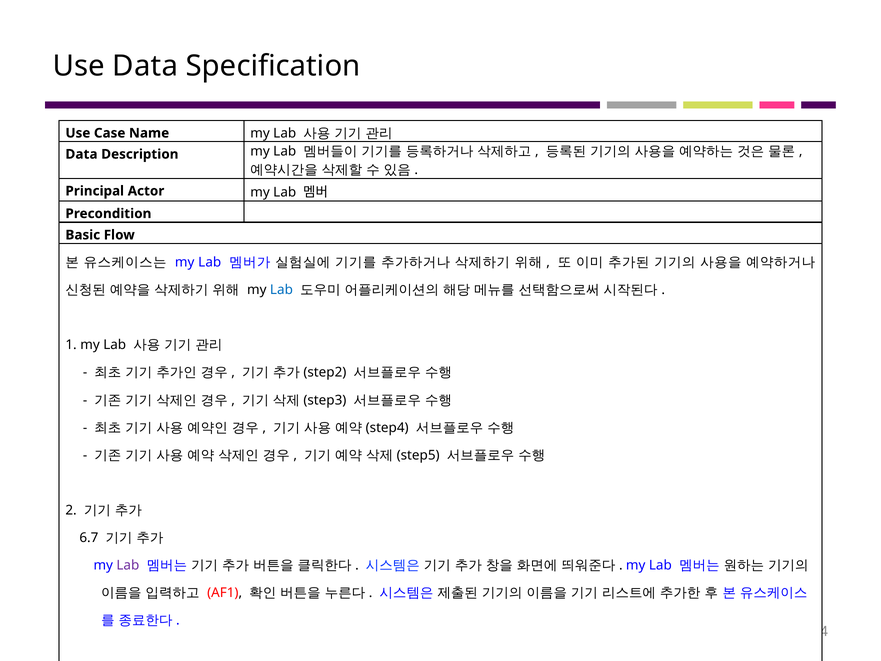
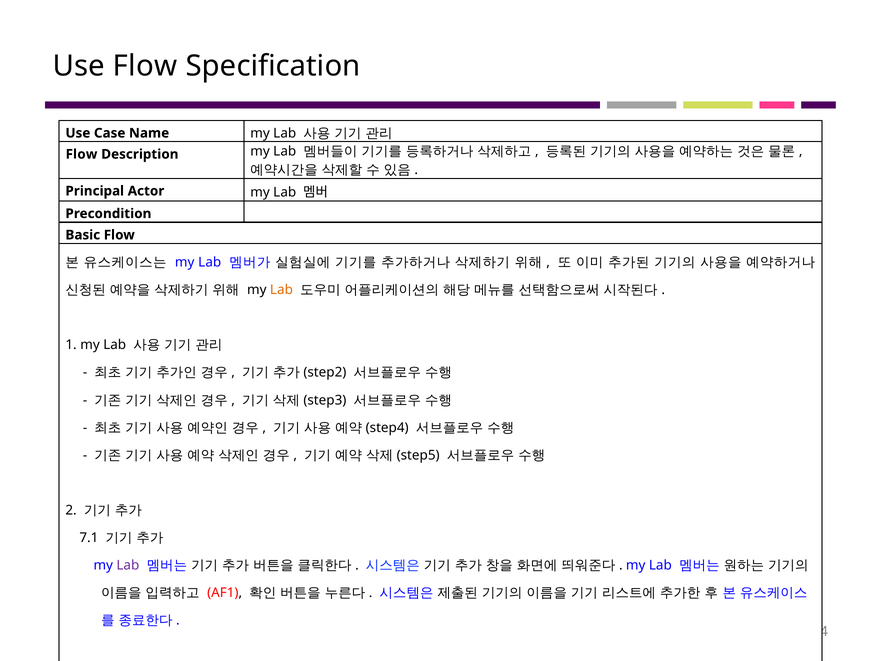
Use Data: Data -> Flow
Data at (81, 154): Data -> Flow
Lab at (281, 290) colour: blue -> orange
6.7: 6.7 -> 7.1
